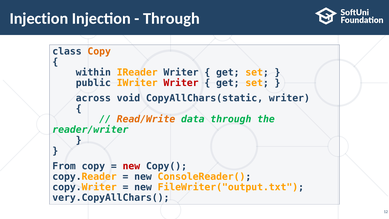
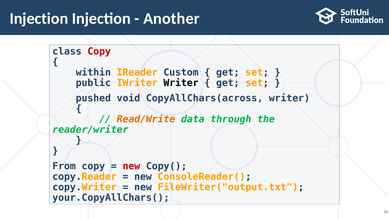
Through at (171, 18): Through -> Another
Copy at (99, 51) colour: orange -> red
IReader Writer: Writer -> Custom
Writer at (181, 83) colour: red -> black
across: across -> pushed
CopyAllChars(static: CopyAllChars(static -> CopyAllChars(across
very.CopyAllChars(: very.CopyAllChars( -> your.CopyAllChars(
